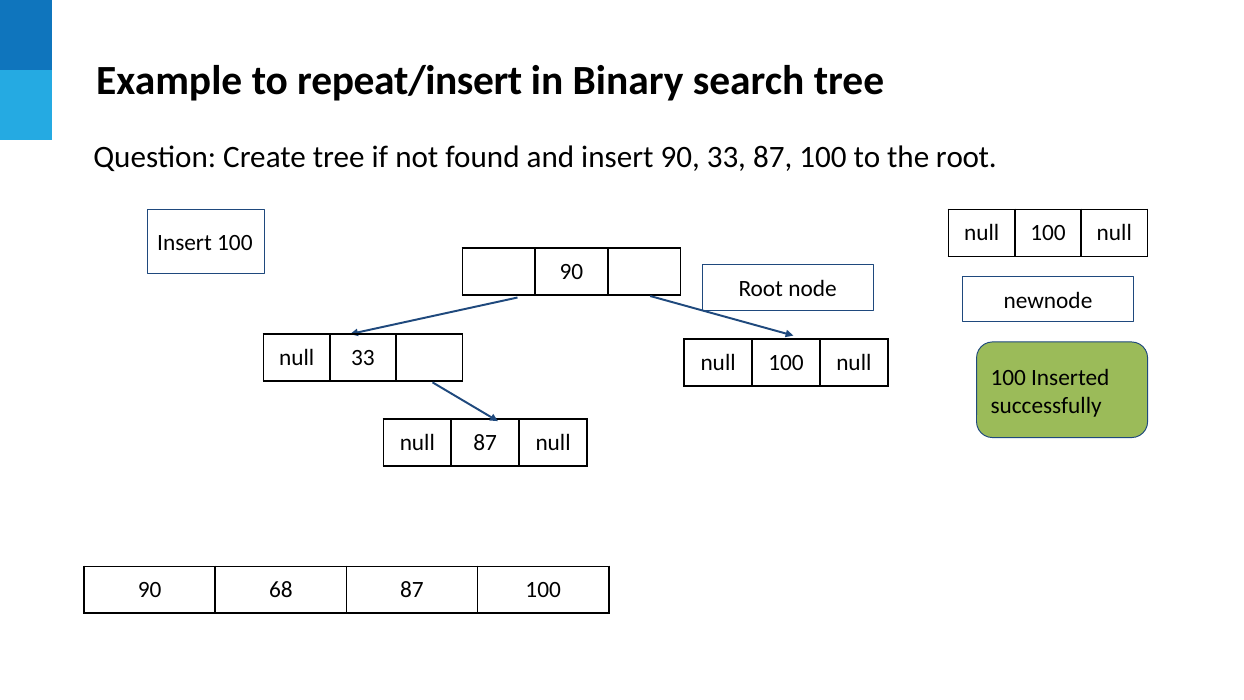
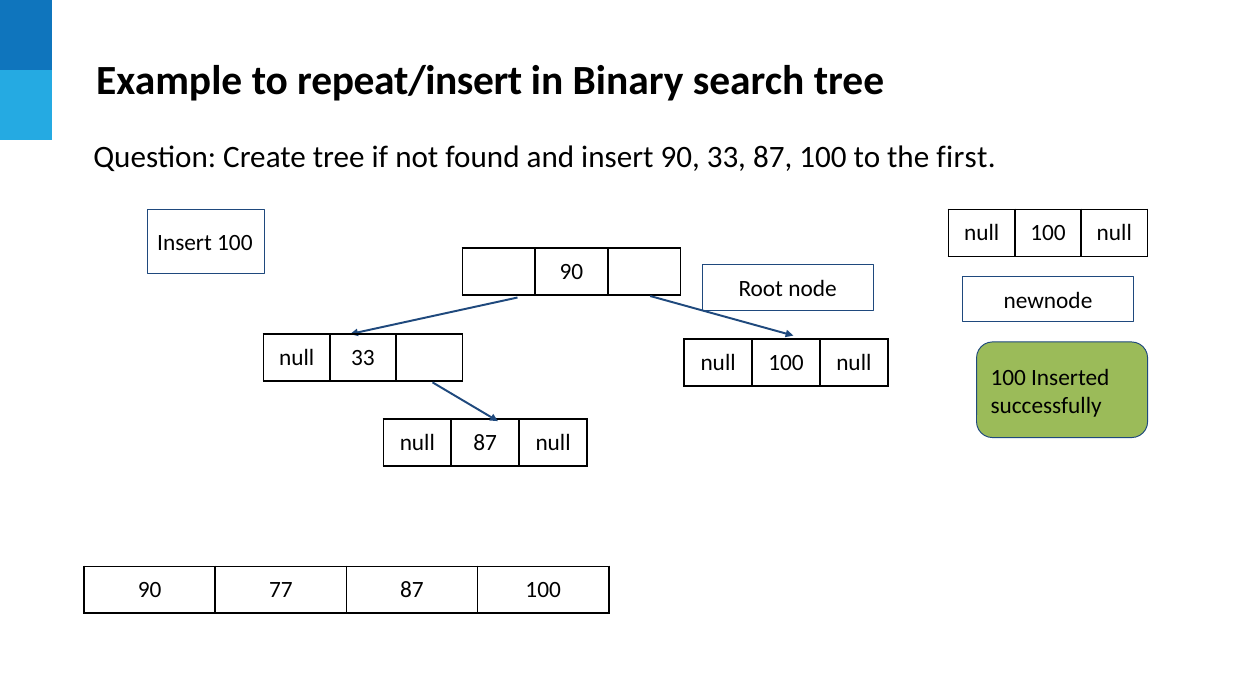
the root: root -> first
68: 68 -> 77
